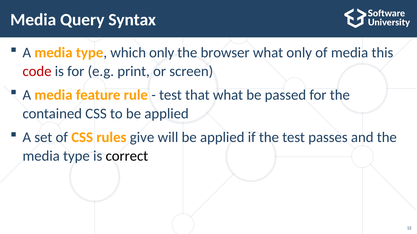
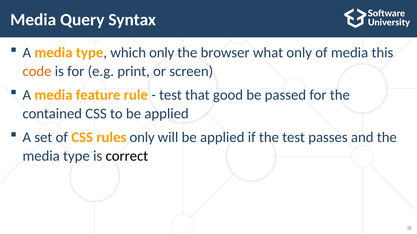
code colour: red -> orange
that what: what -> good
rules give: give -> only
